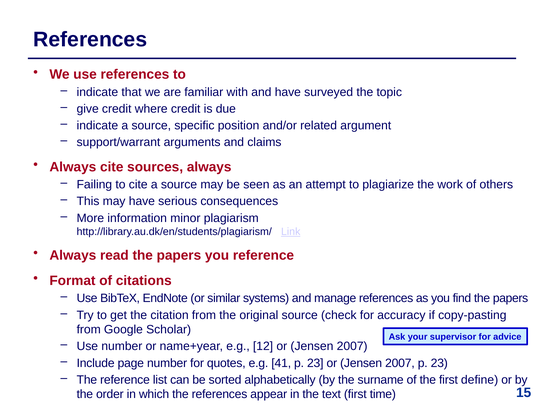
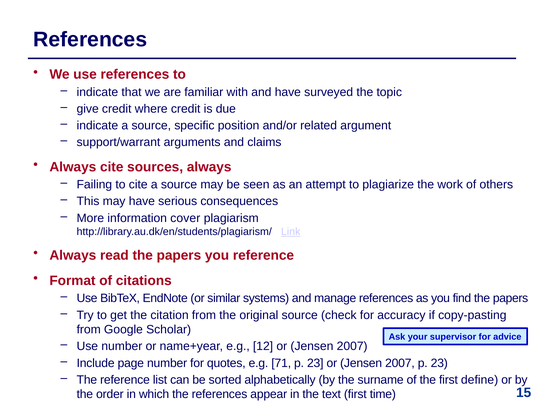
minor: minor -> cover
41: 41 -> 71
